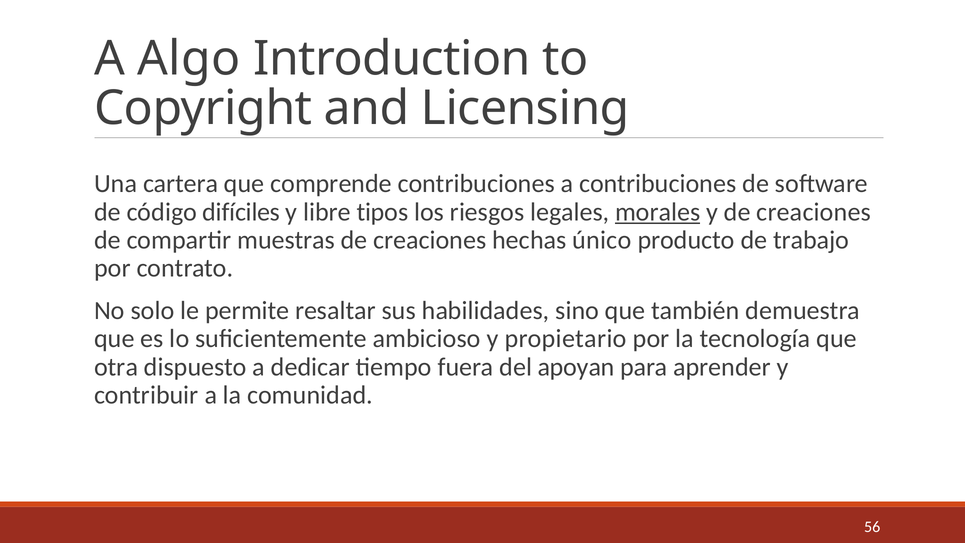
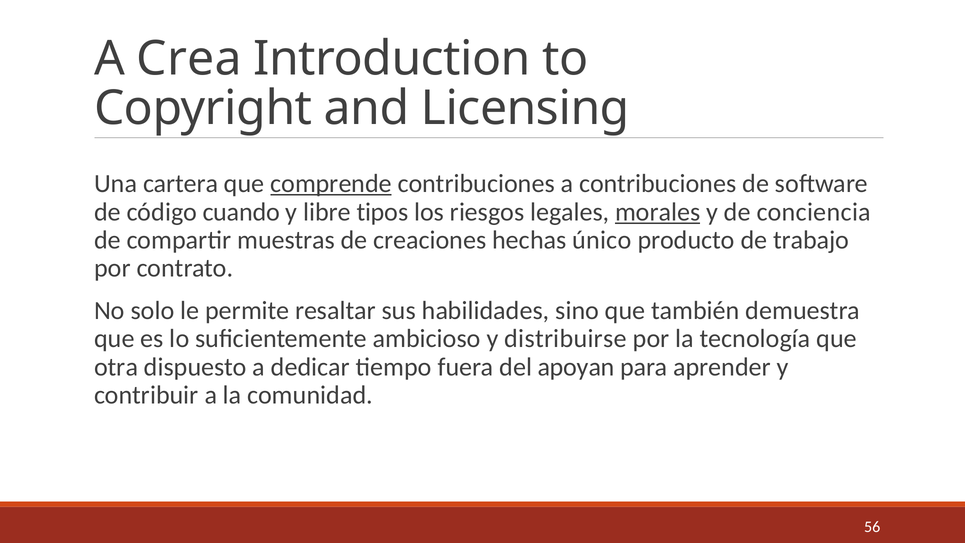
Algo: Algo -> Crea
comprende underline: none -> present
difíciles: difíciles -> cuando
y de creaciones: creaciones -> conciencia
propietario: propietario -> distribuirse
